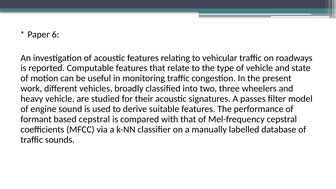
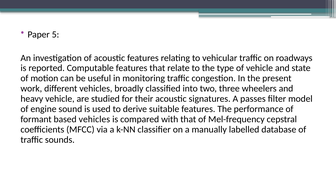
6: 6 -> 5
based cepstral: cepstral -> vehicles
